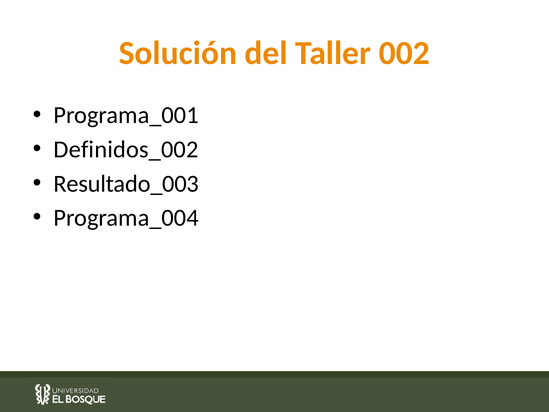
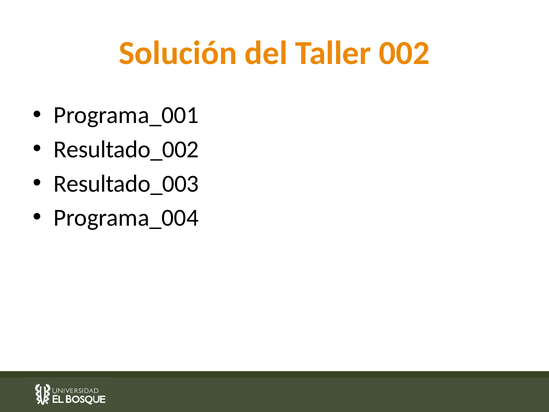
Definidos_002: Definidos_002 -> Resultado_002
